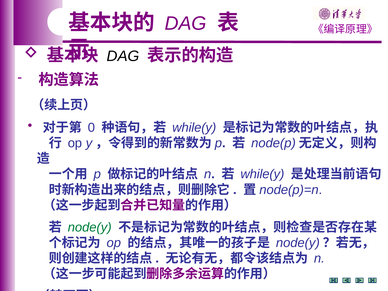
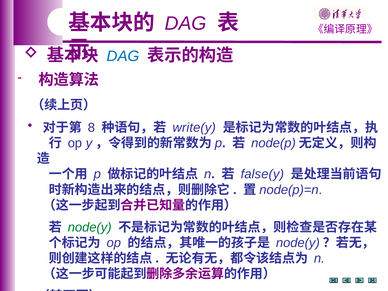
DAG at (123, 56) colour: black -> blue
0: 0 -> 8
while(y at (194, 128): while(y -> write(y
while(y at (262, 174): while(y -> false(y
